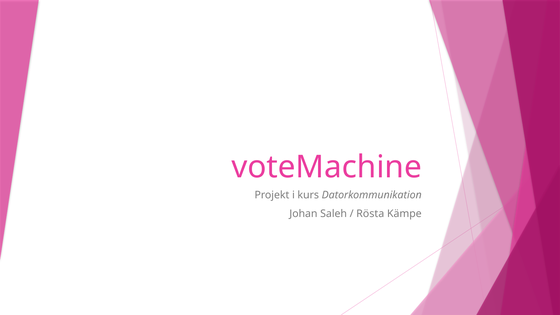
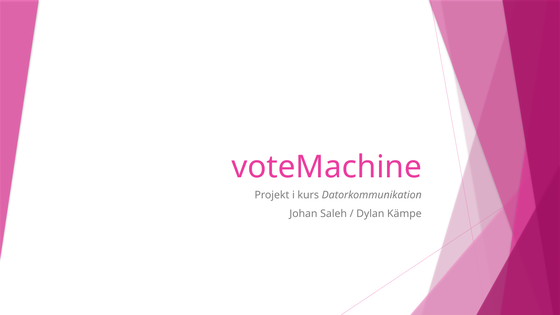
Rösta: Rösta -> Dylan
